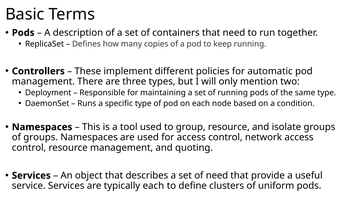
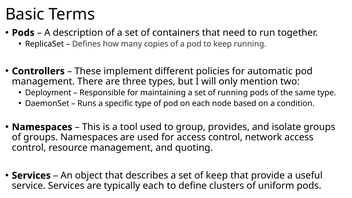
group resource: resource -> provides
of need: need -> keep
